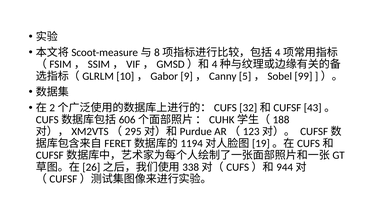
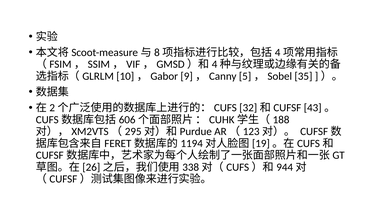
99: 99 -> 35
